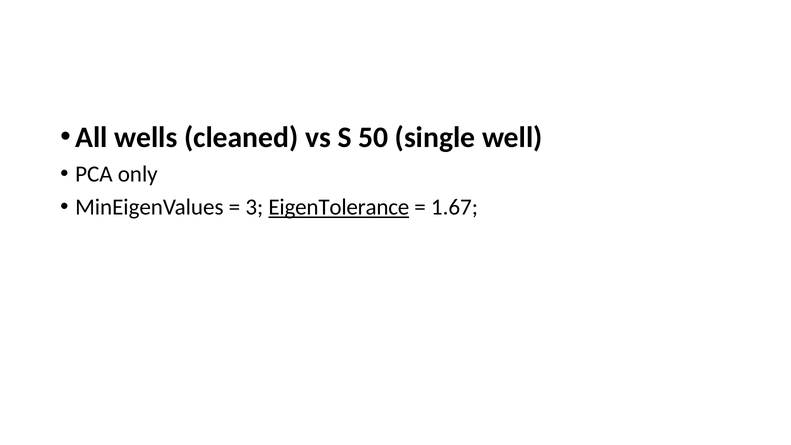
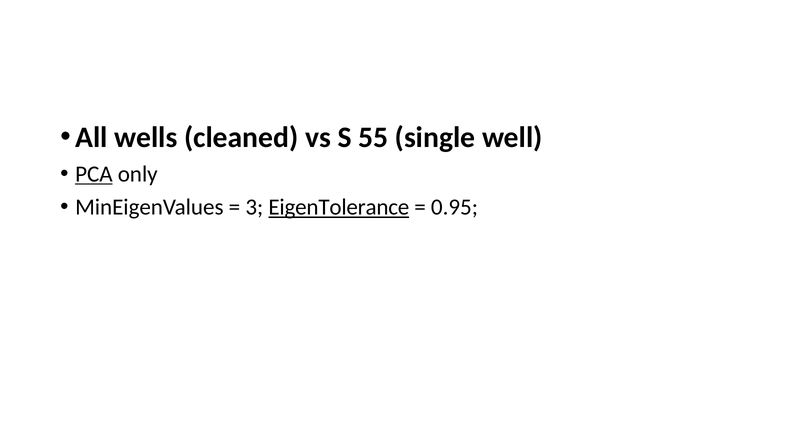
50: 50 -> 55
PCA underline: none -> present
1.67: 1.67 -> 0.95
